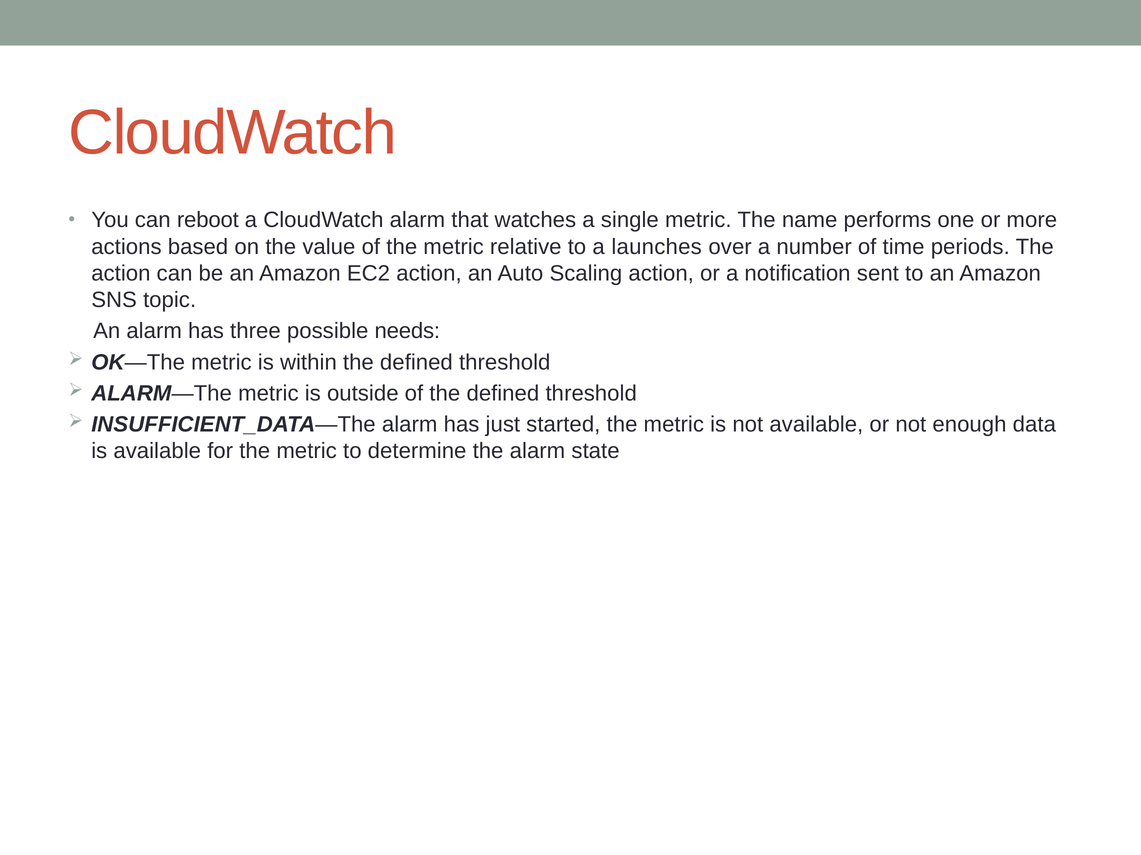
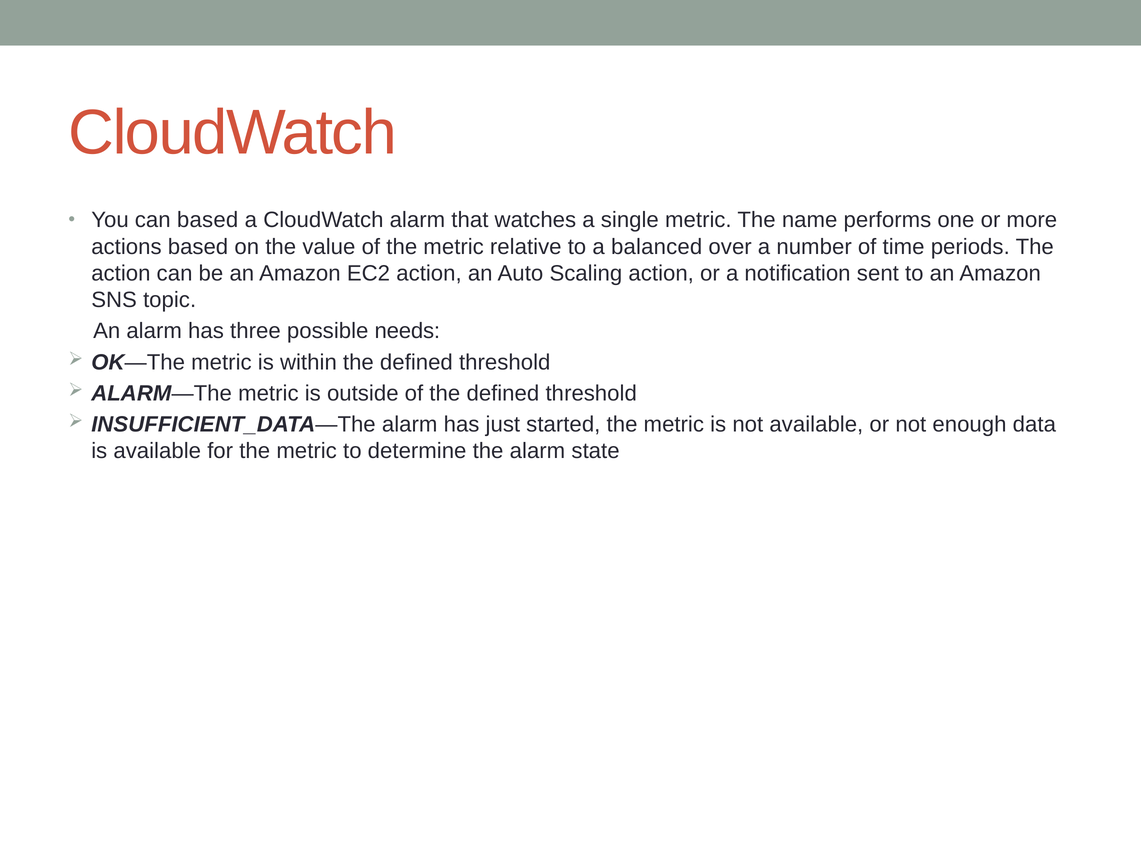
can reboot: reboot -> based
launches: launches -> balanced
